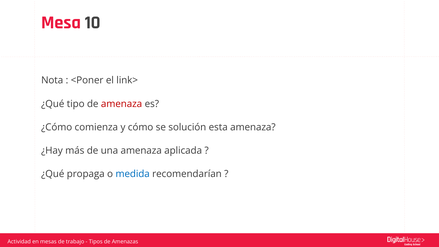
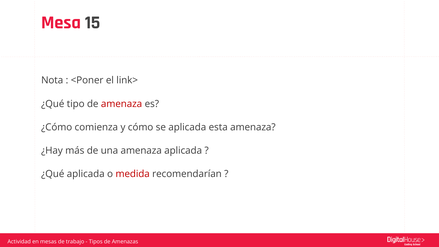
10: 10 -> 15
se solución: solución -> aplicada
¿Qué propaga: propaga -> aplicada
medida colour: blue -> red
